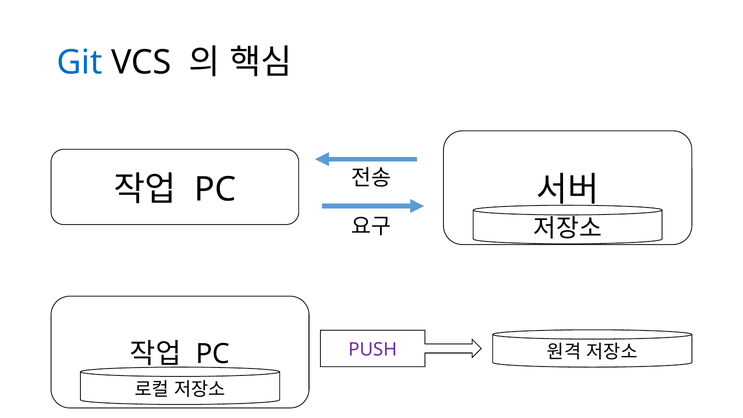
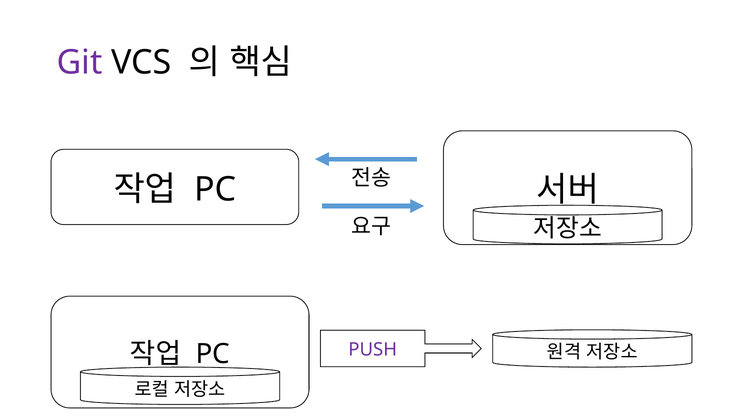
Git colour: blue -> purple
